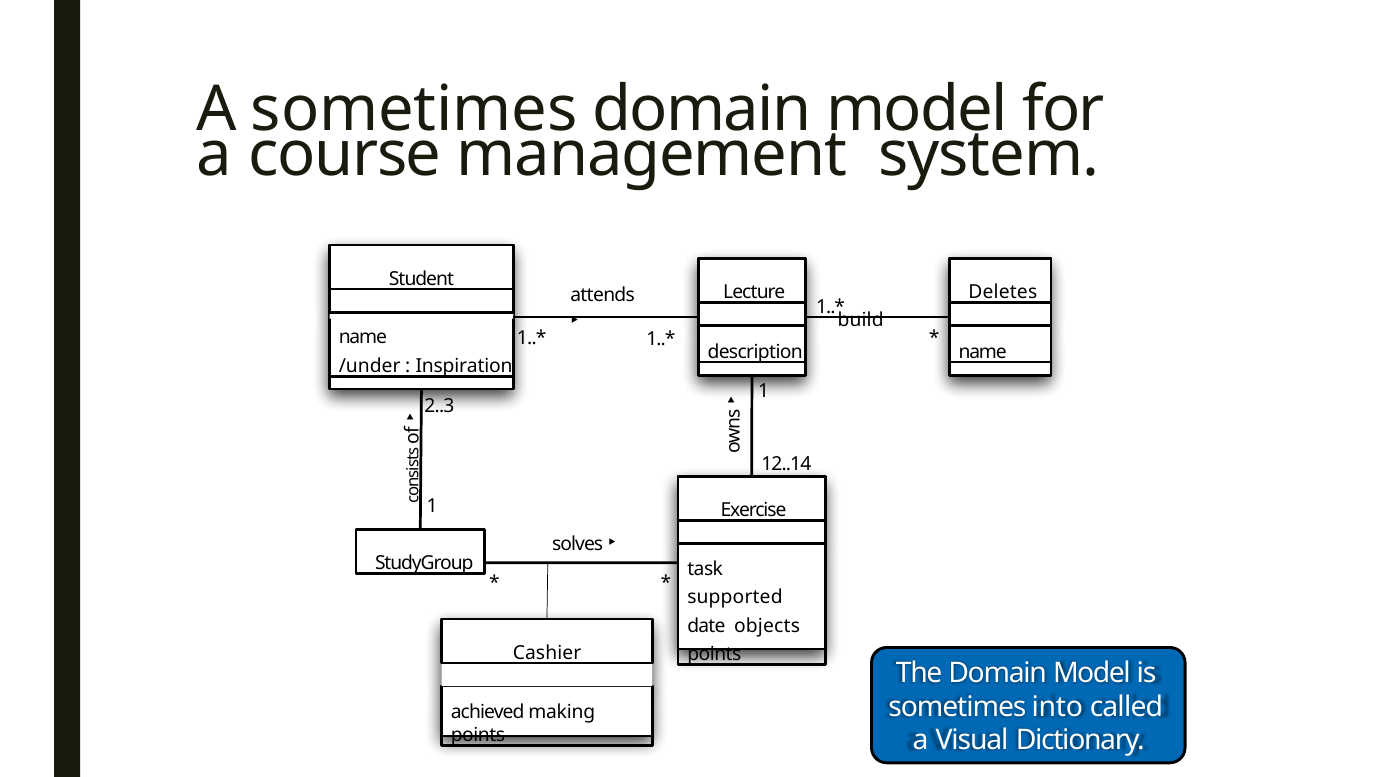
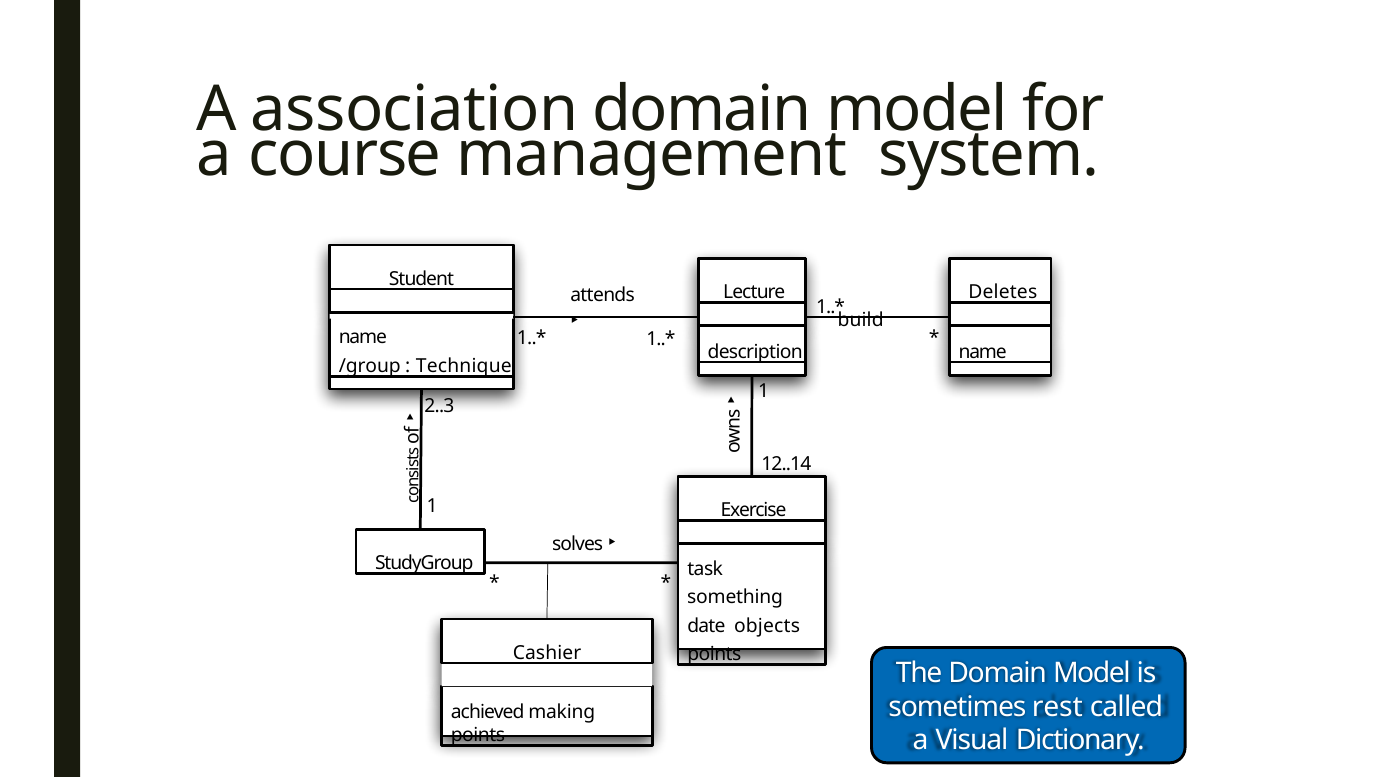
A sometimes: sometimes -> association
/under: /under -> /group
Inspiration: Inspiration -> Technique
supported: supported -> something
into: into -> rest
